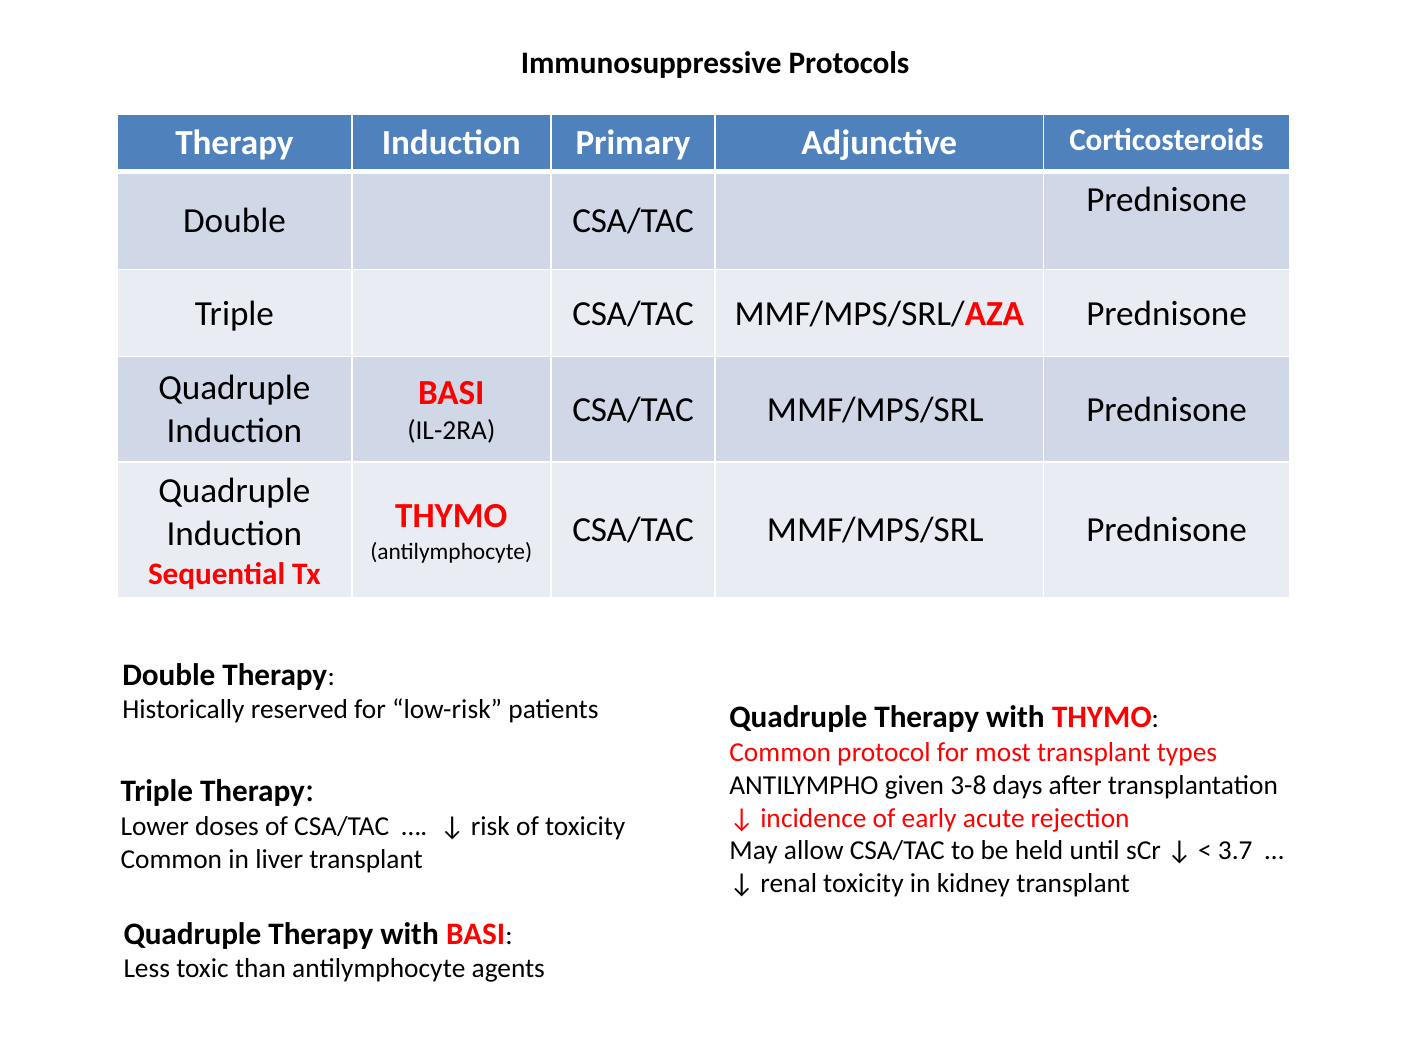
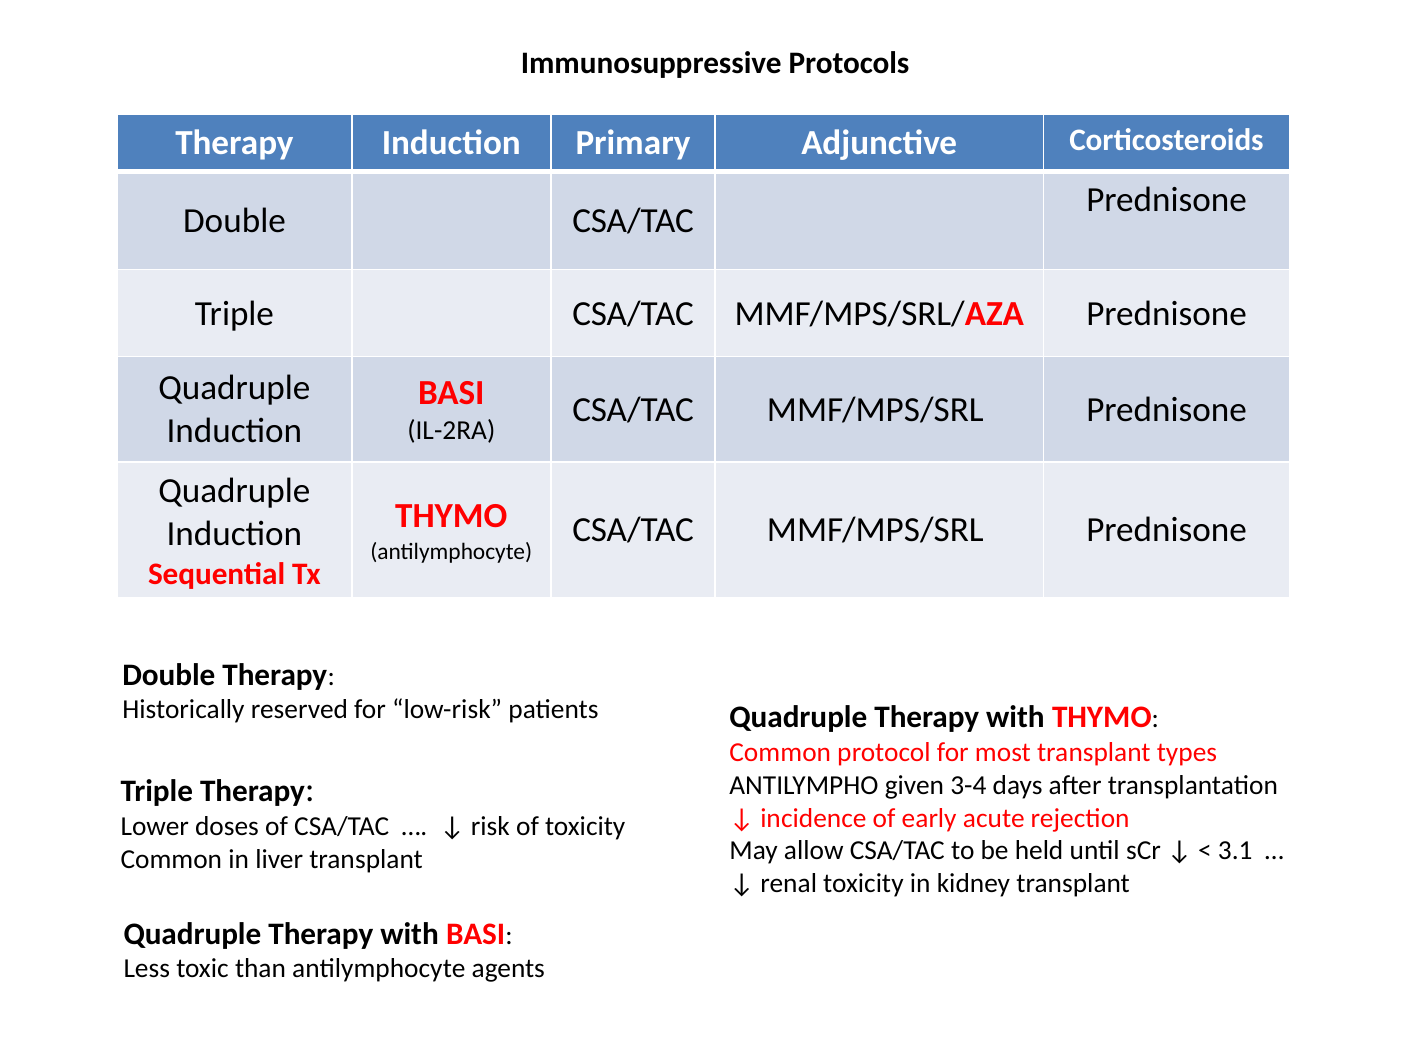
3-8: 3-8 -> 3-4
3.7: 3.7 -> 3.1
